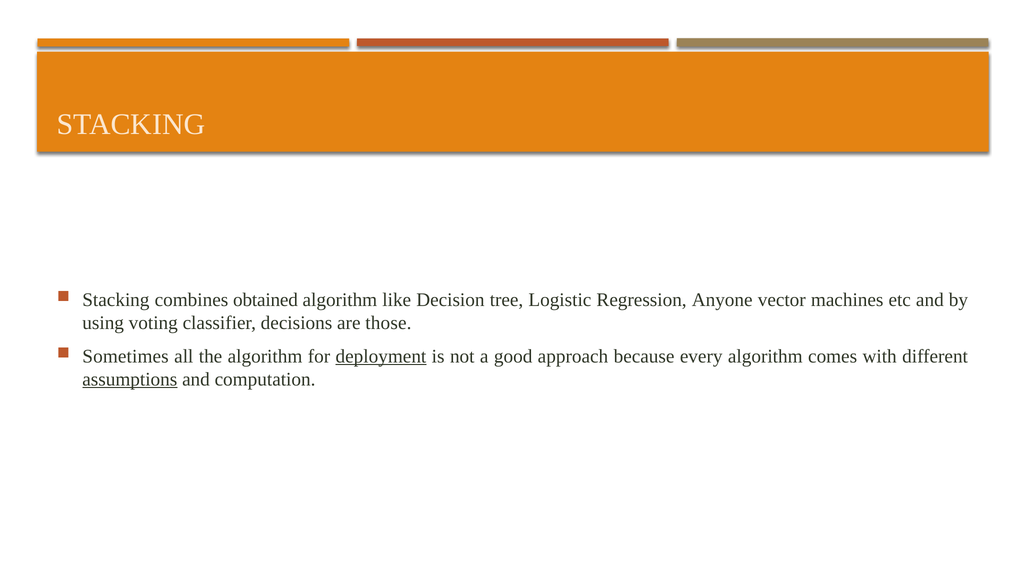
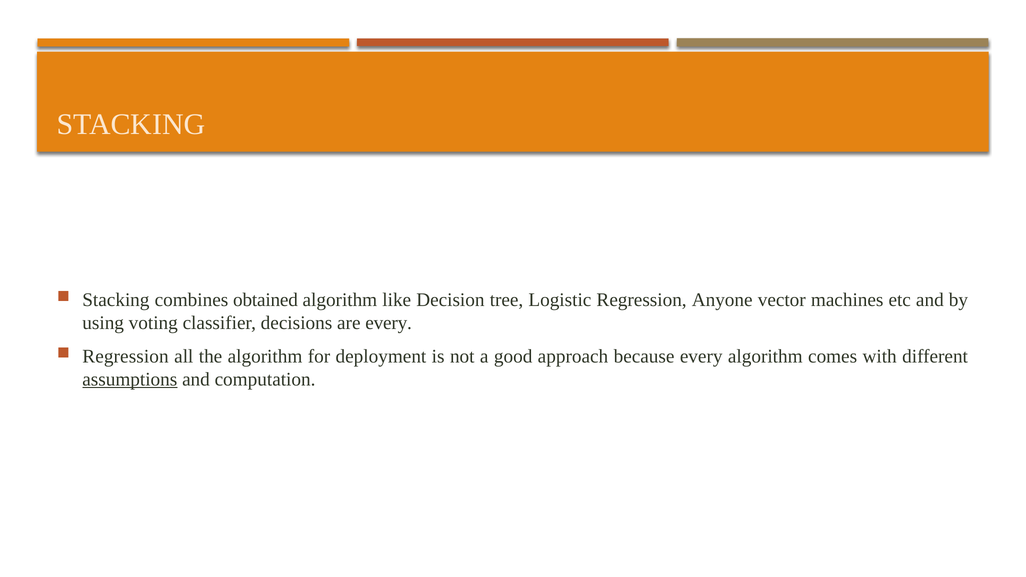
are those: those -> every
Sometimes at (126, 356): Sometimes -> Regression
deployment underline: present -> none
